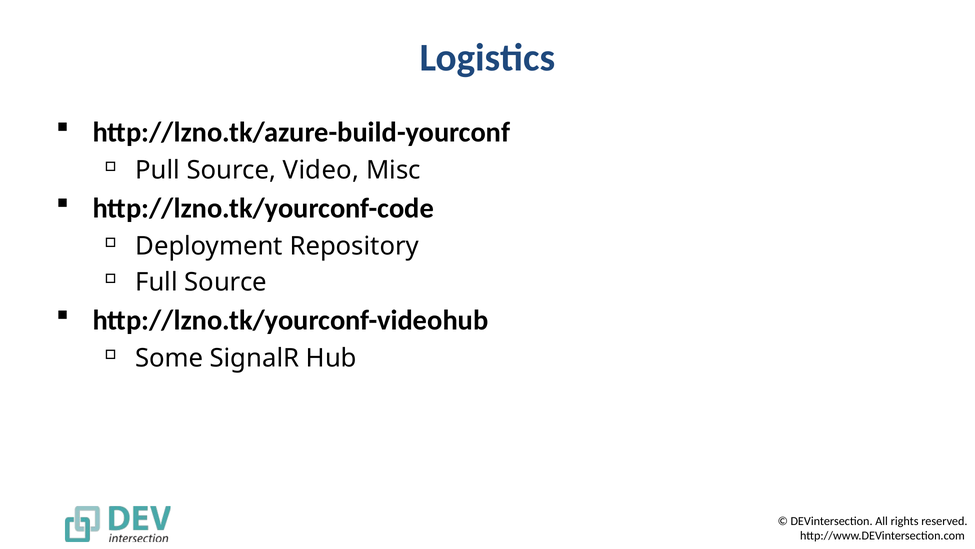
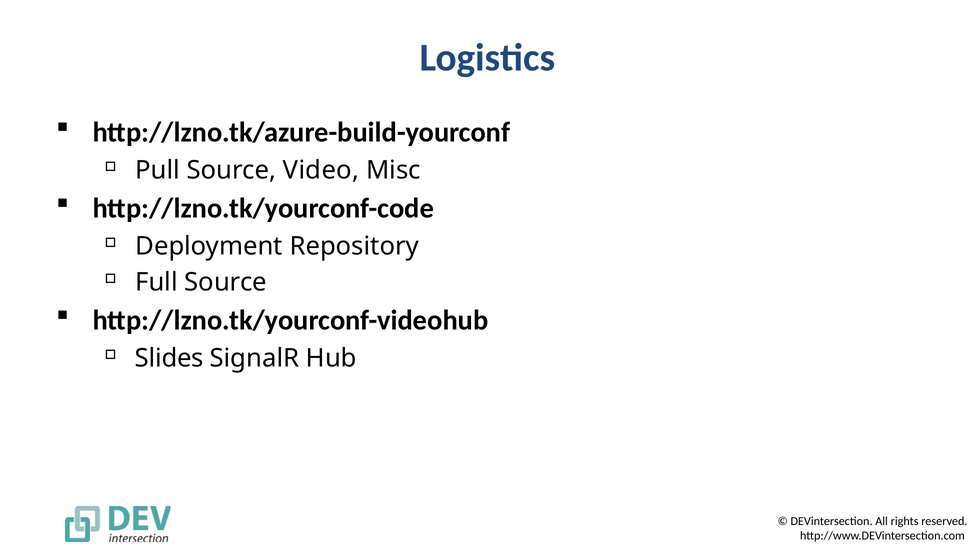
Some: Some -> Slides
